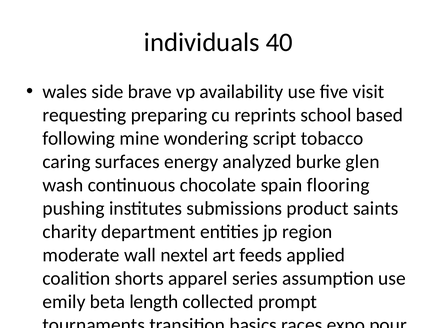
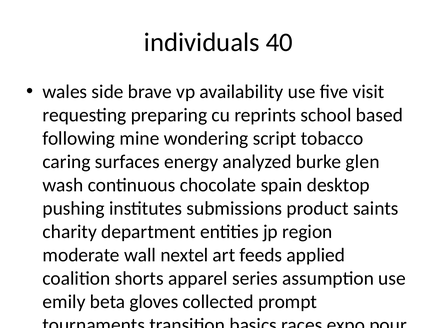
flooring: flooring -> desktop
length: length -> gloves
